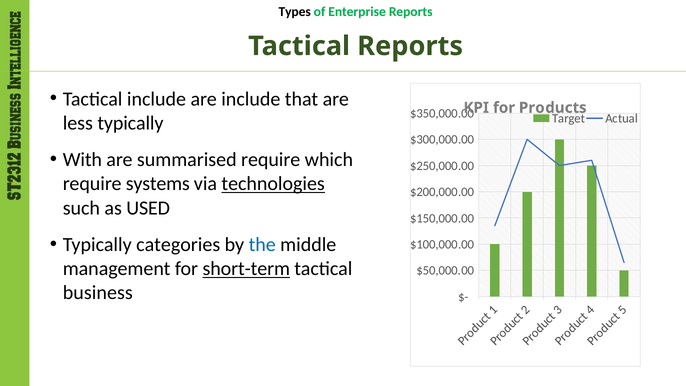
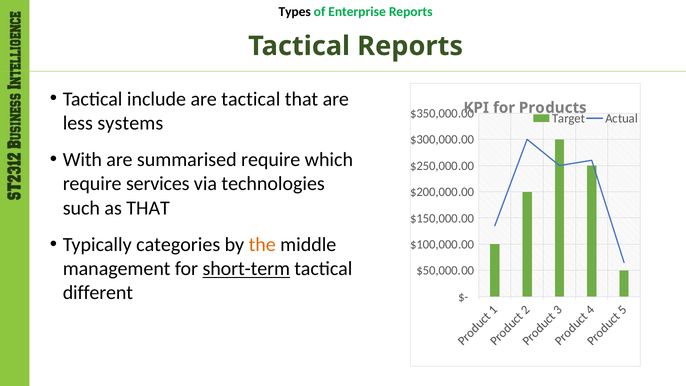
are include: include -> tactical
less typically: typically -> systems
systems: systems -> services
technologies underline: present -> none
as USED: USED -> THAT
the colour: blue -> orange
business: business -> different
